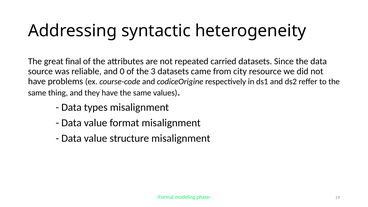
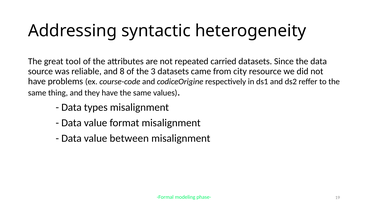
final: final -> tool
0: 0 -> 8
structure: structure -> between
